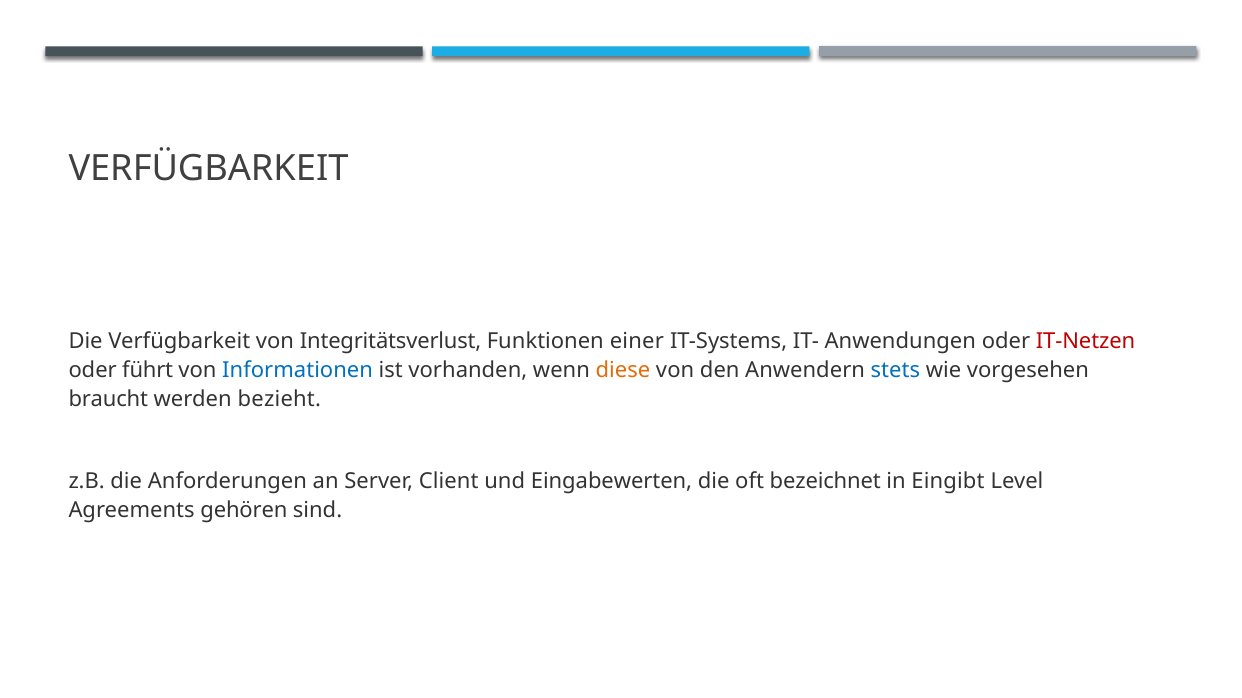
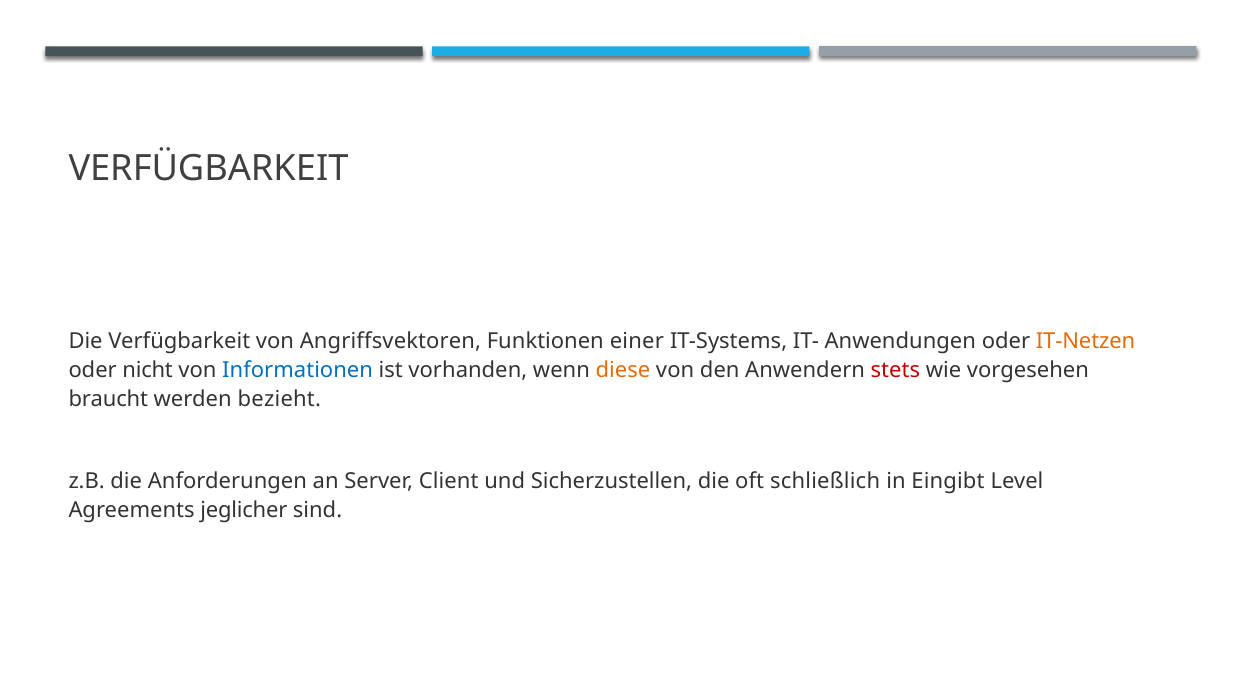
Integritätsverlust: Integritätsverlust -> Angriffsvektoren
IT-Netzen colour: red -> orange
führt: führt -> nicht
stets colour: blue -> red
Eingabewerten: Eingabewerten -> Sicherzustellen
bezeichnet: bezeichnet -> schließlich
gehören: gehören -> jeglicher
